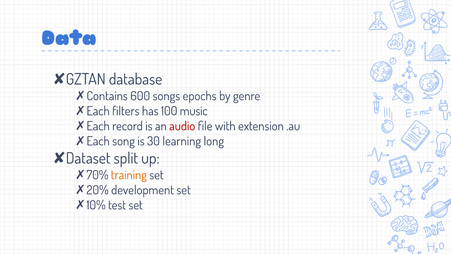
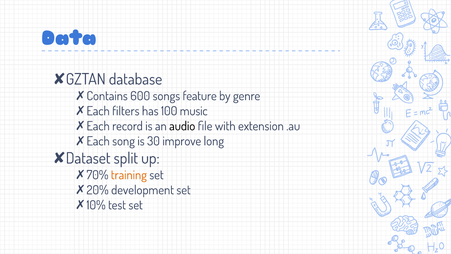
epochs: epochs -> feature
audio colour: red -> black
learning: learning -> improve
